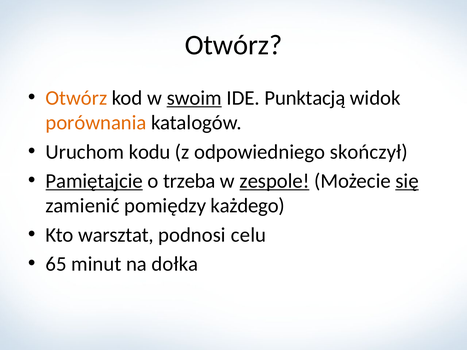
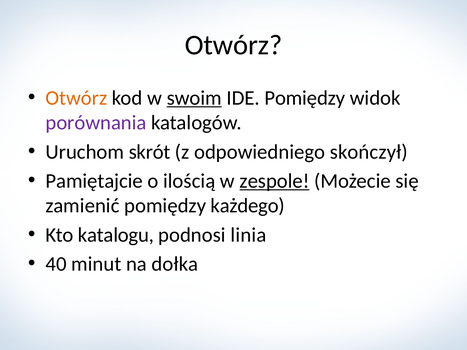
IDE Punktacją: Punktacją -> Pomiędzy
porównania colour: orange -> purple
kodu: kodu -> skrót
Pamiętajcie underline: present -> none
trzeba: trzeba -> ilością
się underline: present -> none
warsztat: warsztat -> katalogu
celu: celu -> linia
65: 65 -> 40
